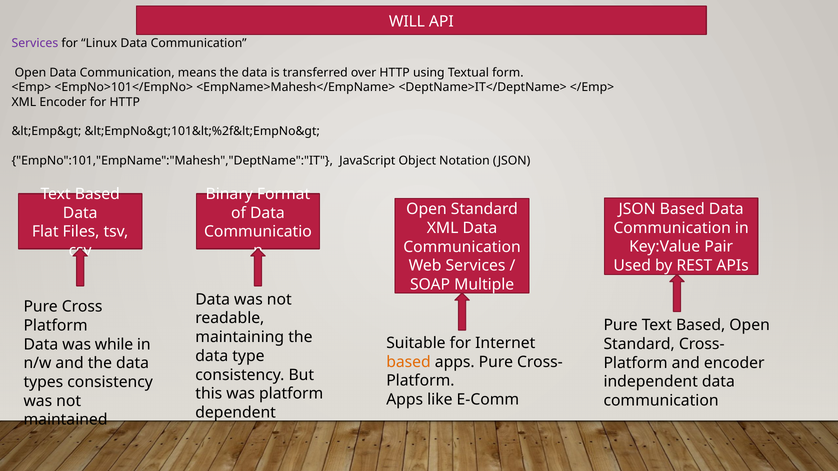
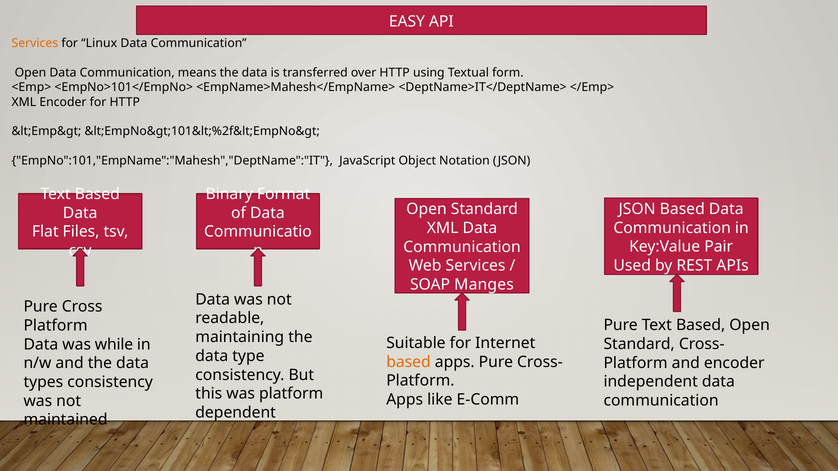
WILL: WILL -> EASY
Services at (35, 43) colour: purple -> orange
Multiple: Multiple -> Manges
